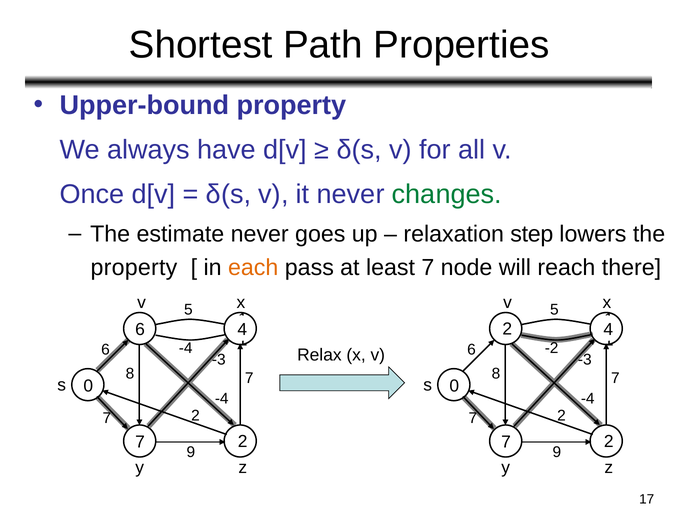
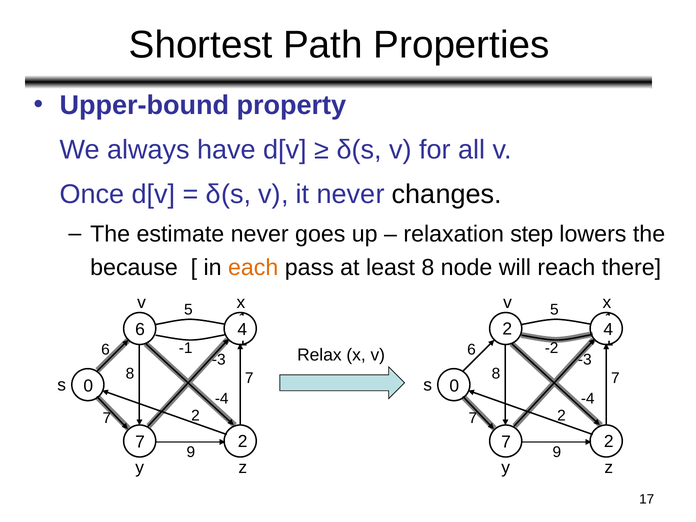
changes colour: green -> black
property at (134, 268): property -> because
least 7: 7 -> 8
-4 at (186, 348): -4 -> -1
